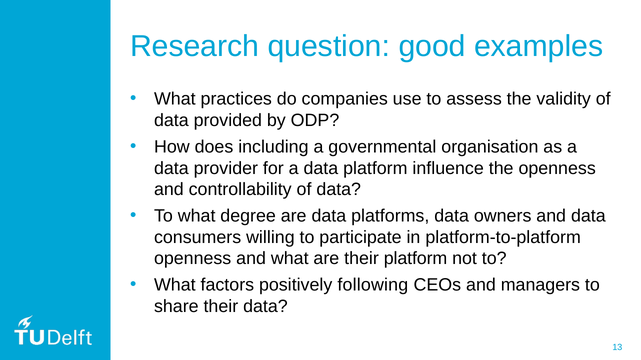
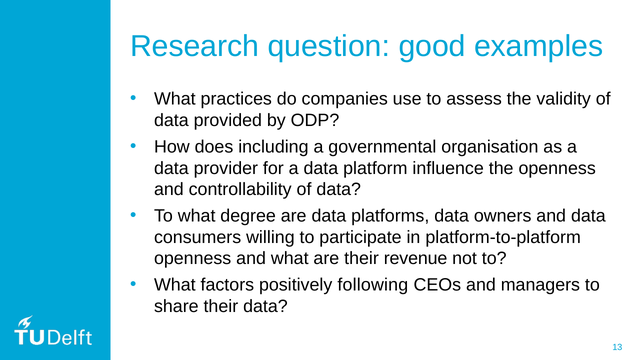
their platform: platform -> revenue
